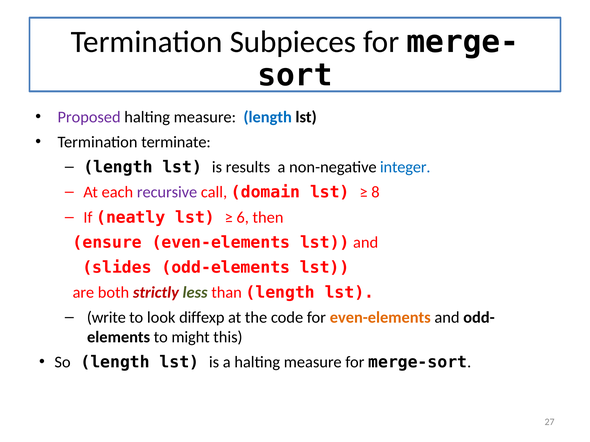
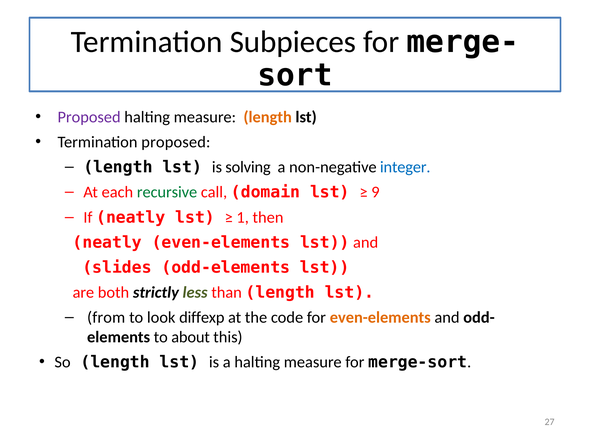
length at (268, 117) colour: blue -> orange
Termination terminate: terminate -> proposed
results: results -> solving
recursive colour: purple -> green
8: 8 -> 9
6: 6 -> 1
ensure at (107, 243): ensure -> neatly
strictly colour: red -> black
write: write -> from
might: might -> about
